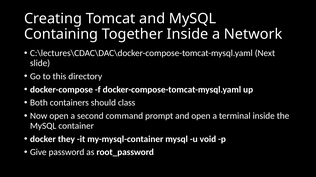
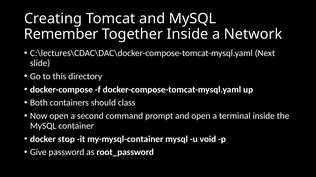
Containing: Containing -> Remember
they: they -> stop
